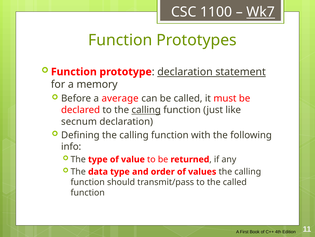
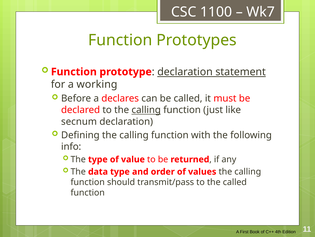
Wk7 underline: present -> none
memory: memory -> working
average: average -> declares
